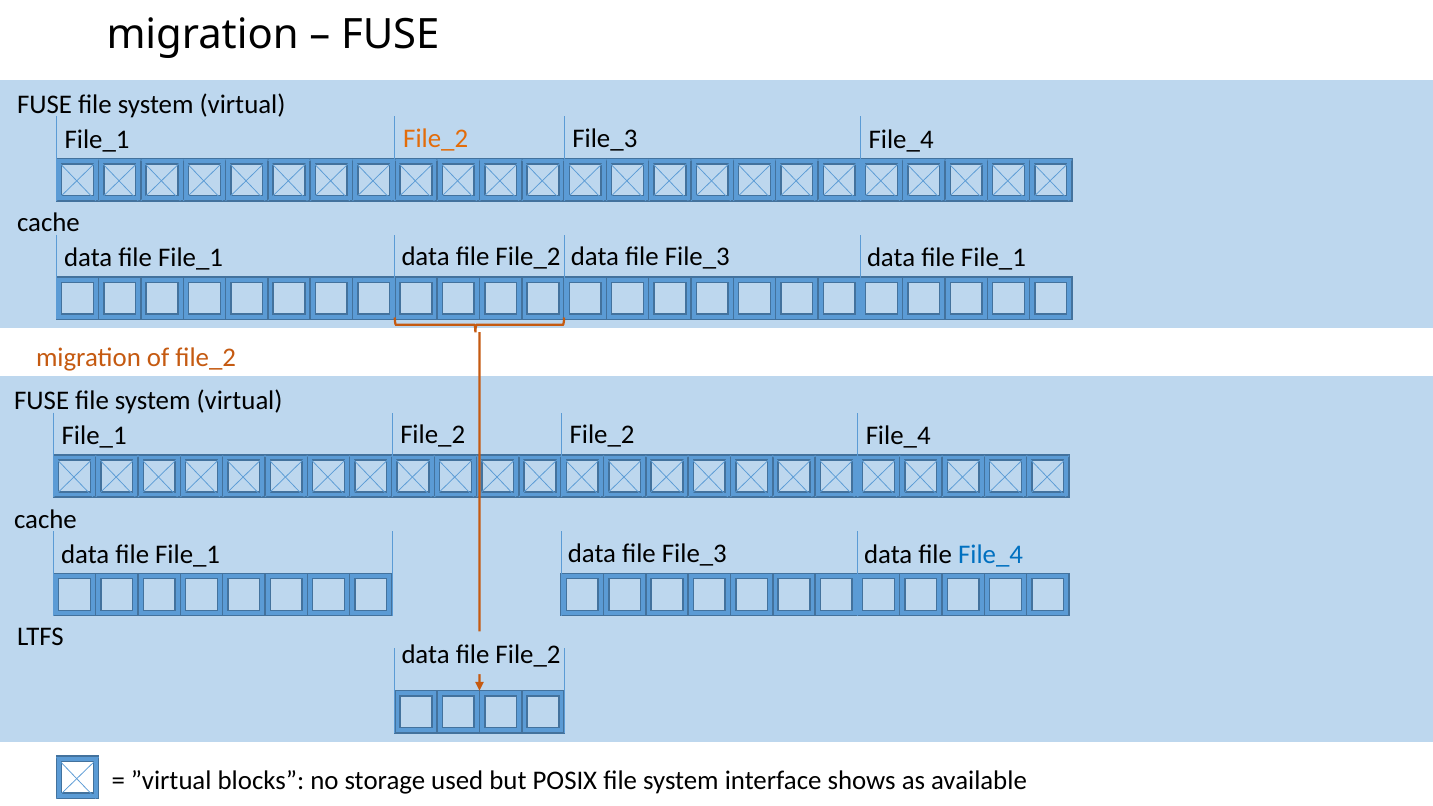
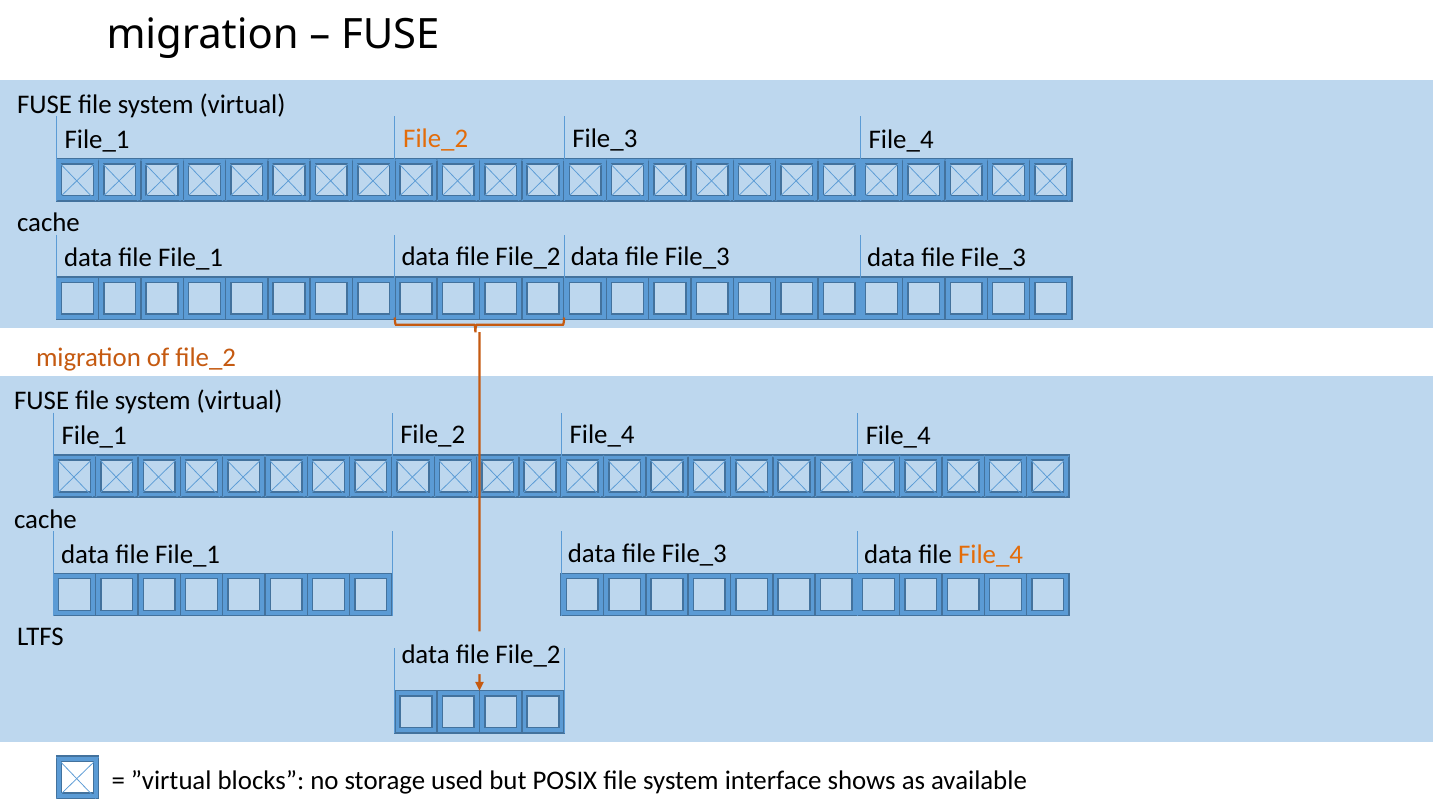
File_3 data file File_1: File_1 -> File_3
File_2 File_2: File_2 -> File_4
File_4 at (991, 554) colour: blue -> orange
